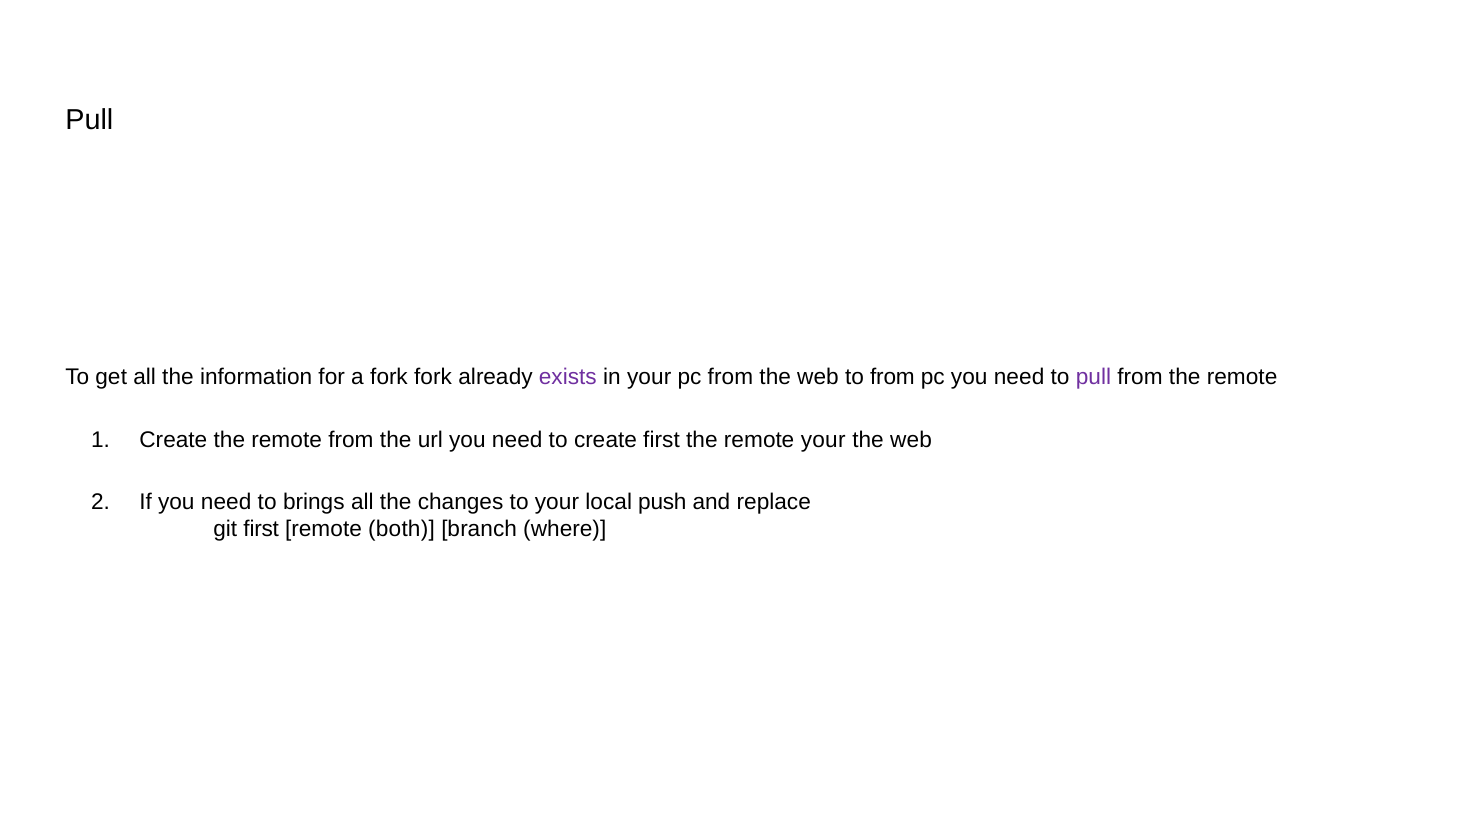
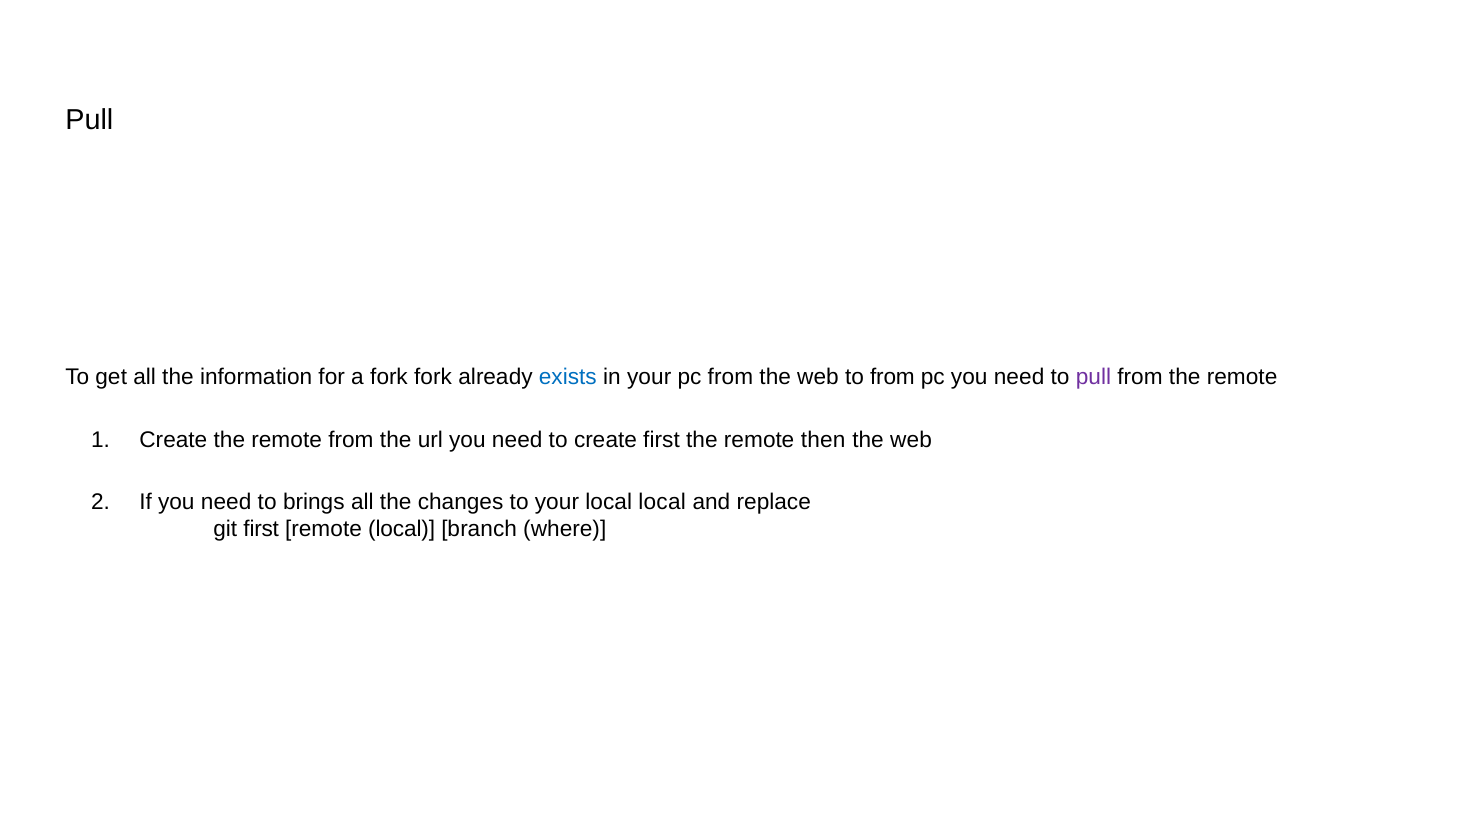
exists colour: purple -> blue
remote your: your -> then
local push: push -> local
remote both: both -> local
